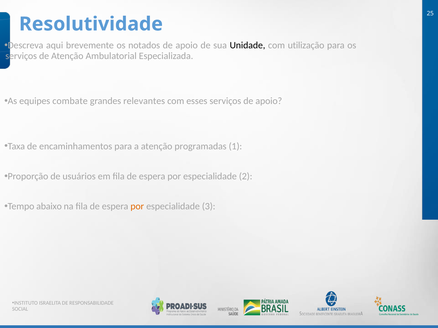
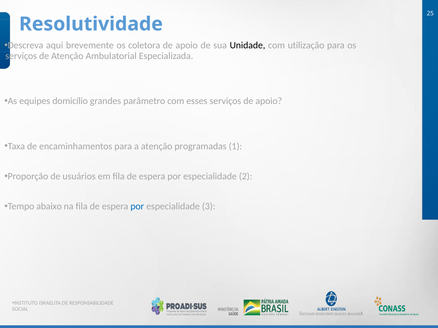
notados: notados -> coletora
combate: combate -> domicílio
relevantes: relevantes -> parâmetro
por at (137, 207) colour: orange -> blue
